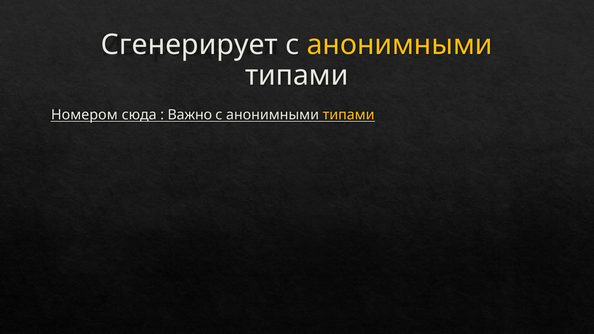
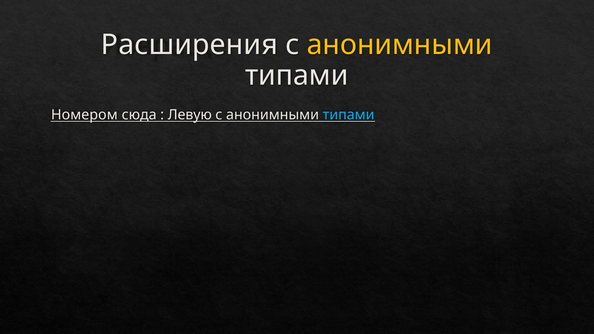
Сгенерирует: Сгенерирует -> Расширения
Важно: Важно -> Левую
типами at (349, 115) colour: yellow -> light blue
